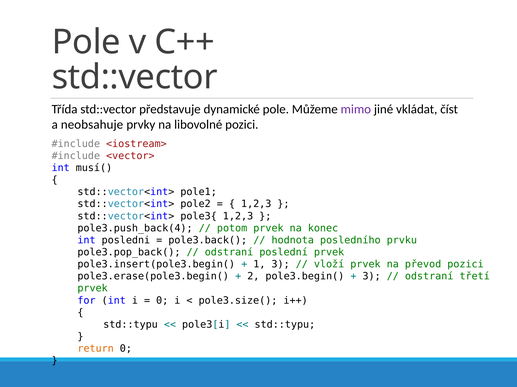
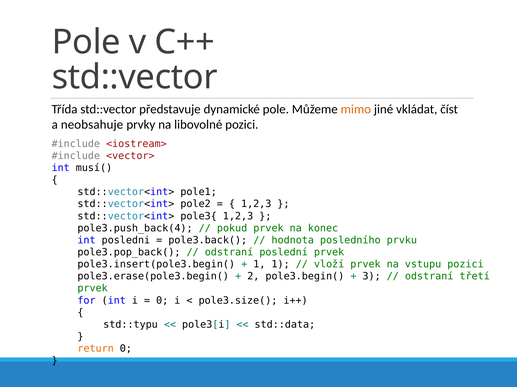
mimo colour: purple -> orange
potom: potom -> pokud
1 3: 3 -> 1
převod: převod -> vstupu
std::typu at (285, 325): std::typu -> std::data
